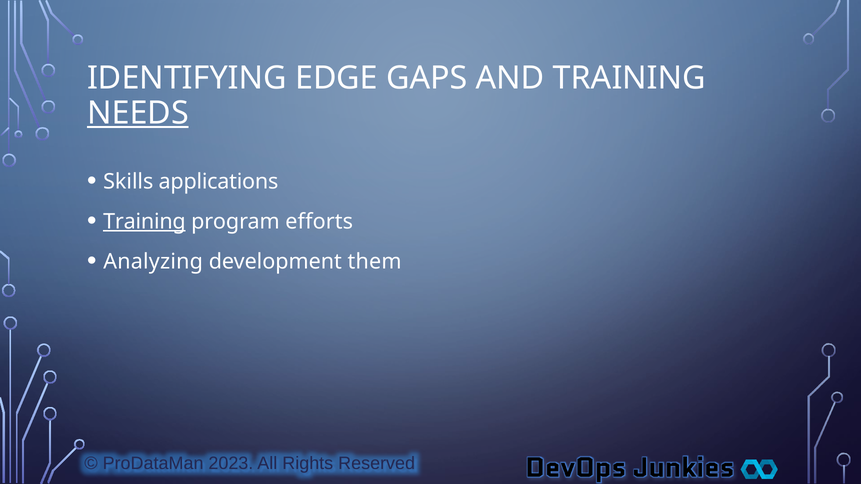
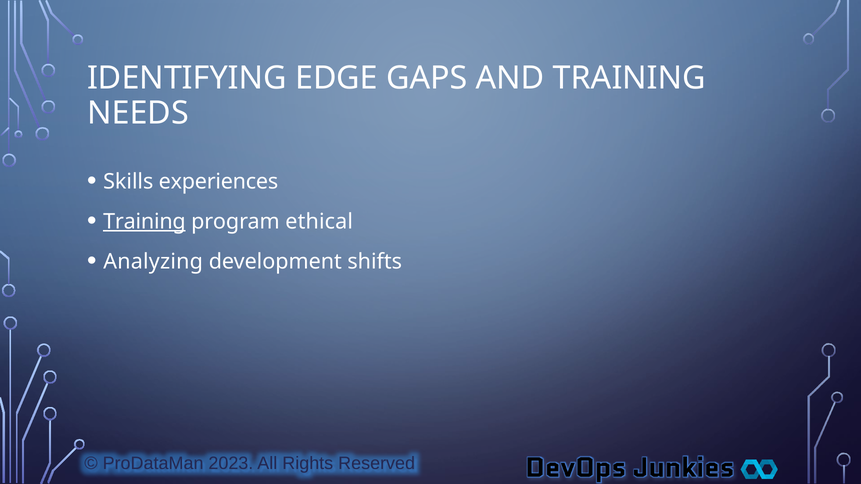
NEEDS underline: present -> none
applications: applications -> experiences
efforts: efforts -> ethical
them: them -> shifts
